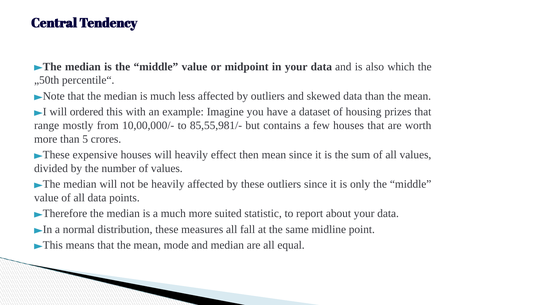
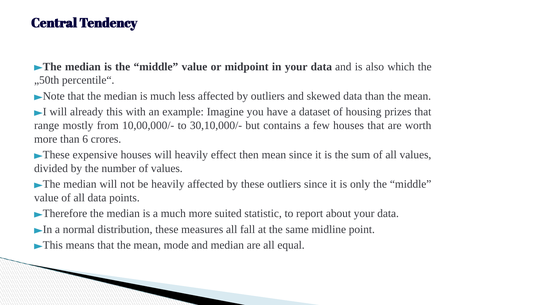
ordered: ordered -> already
85,55,981/-: 85,55,981/- -> 30,10,000/-
5: 5 -> 6
